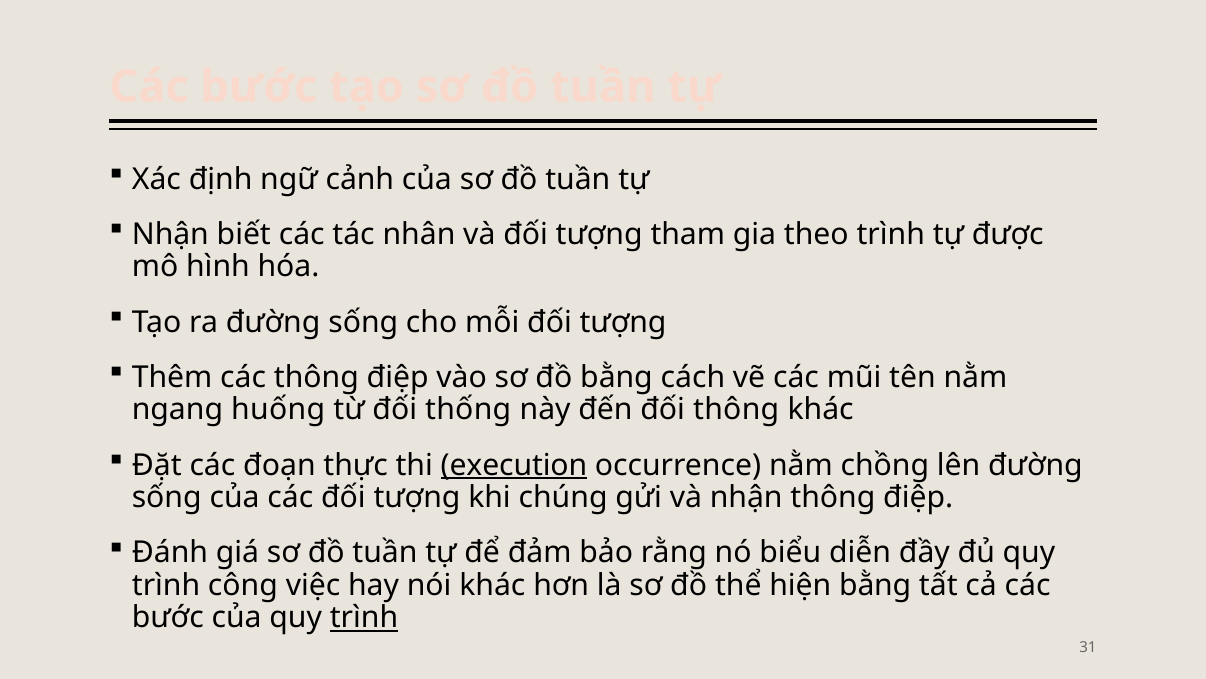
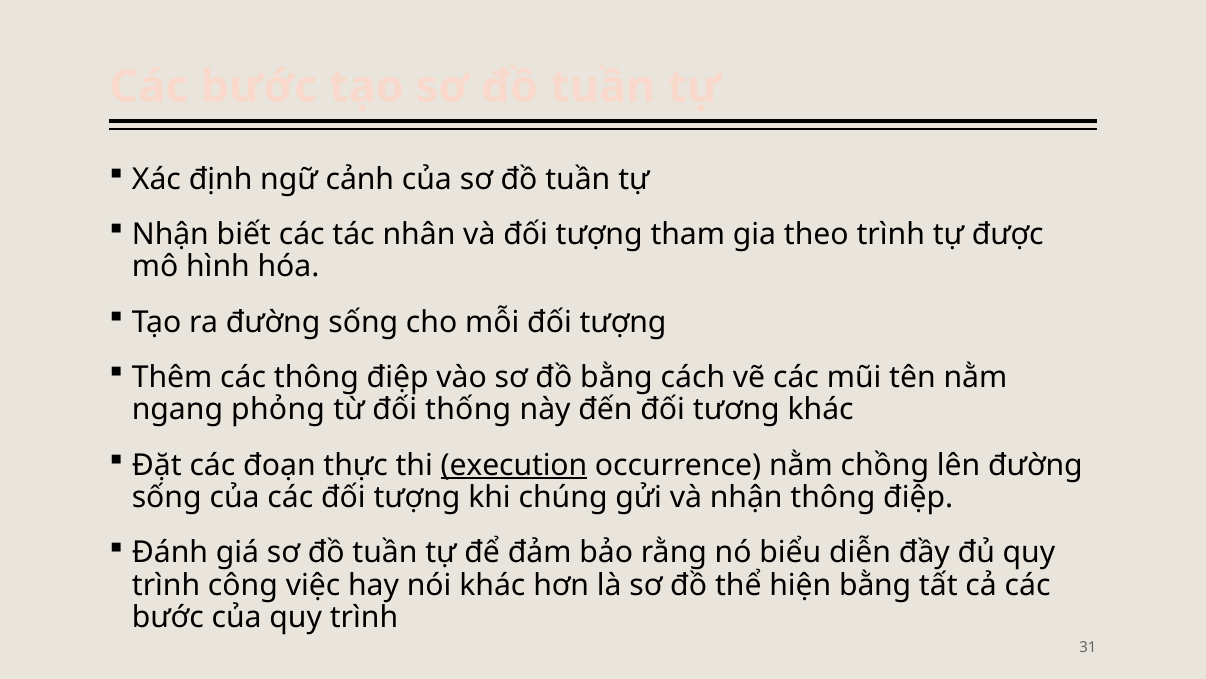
huống: huống -> phỏng
đối thông: thông -> tương
trình at (364, 617) underline: present -> none
